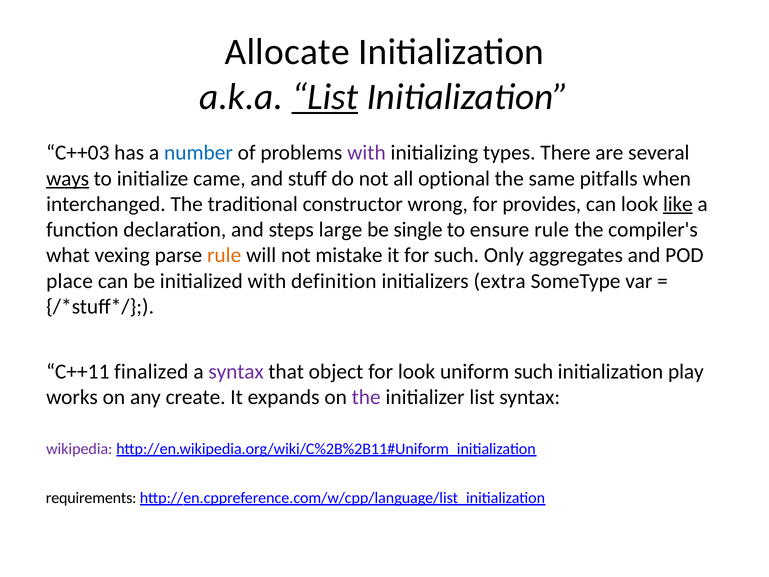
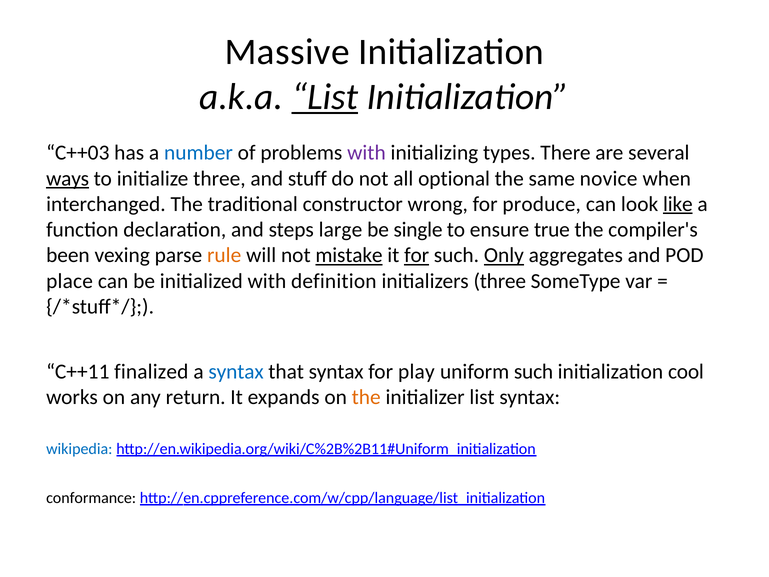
Allocate: Allocate -> Massive
initialize came: came -> three
pitfalls: pitfalls -> novice
provides: provides -> produce
ensure rule: rule -> true
what: what -> been
mistake underline: none -> present
for at (417, 255) underline: none -> present
Only underline: none -> present
initializers extra: extra -> three
syntax at (236, 372) colour: purple -> blue
that object: object -> syntax
for look: look -> play
play: play -> cool
create: create -> return
the at (366, 397) colour: purple -> orange
wikipedia colour: purple -> blue
requirements: requirements -> conformance
